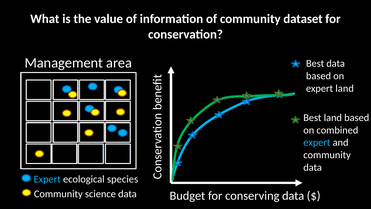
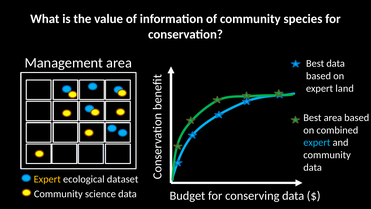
dataset: dataset -> species
Best land: land -> area
Expert at (47, 179) colour: light blue -> yellow
species: species -> dataset
